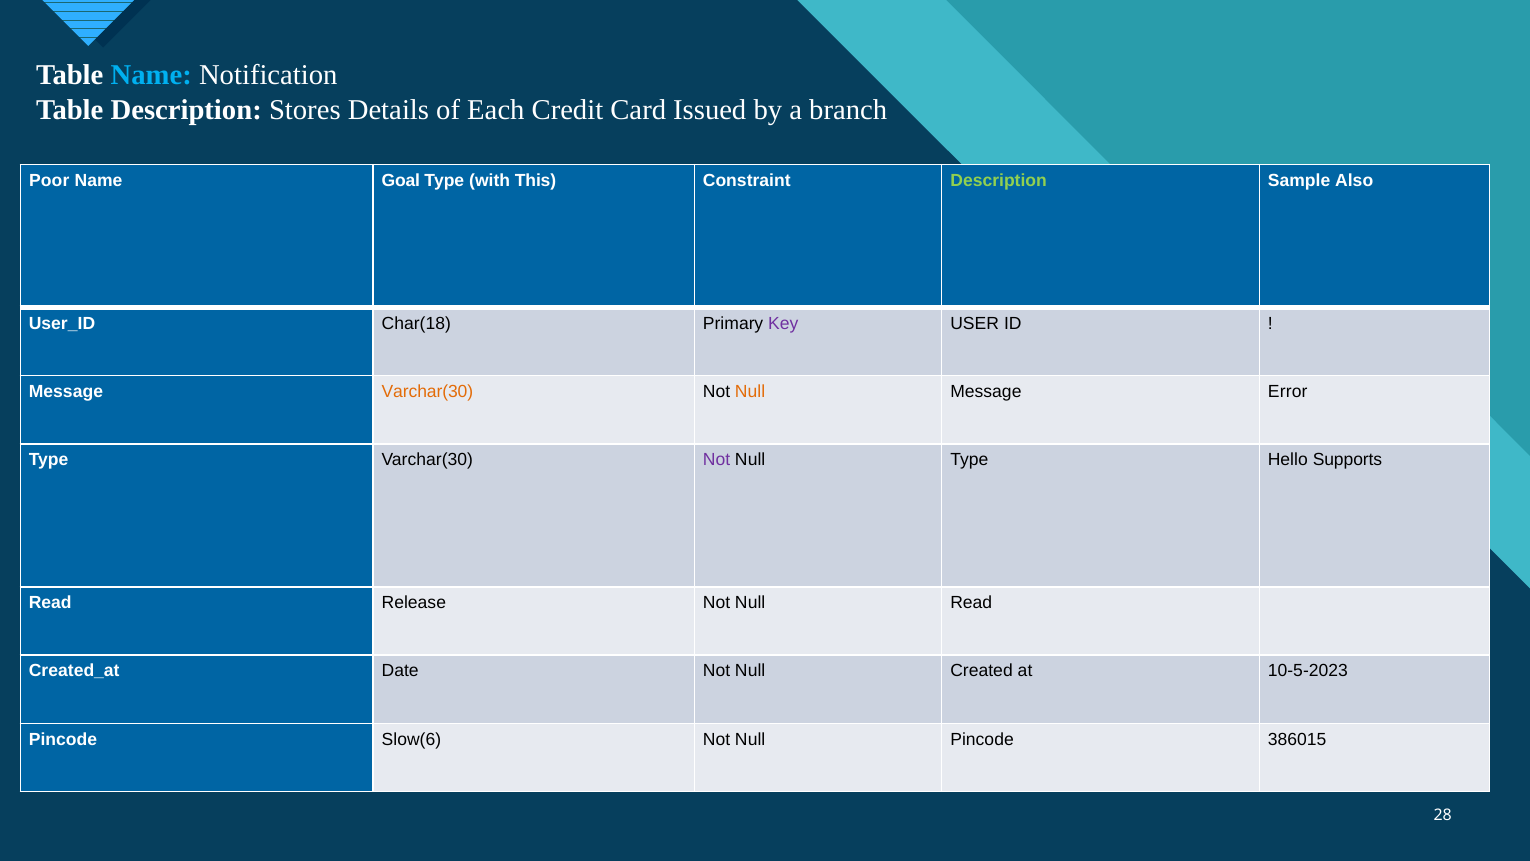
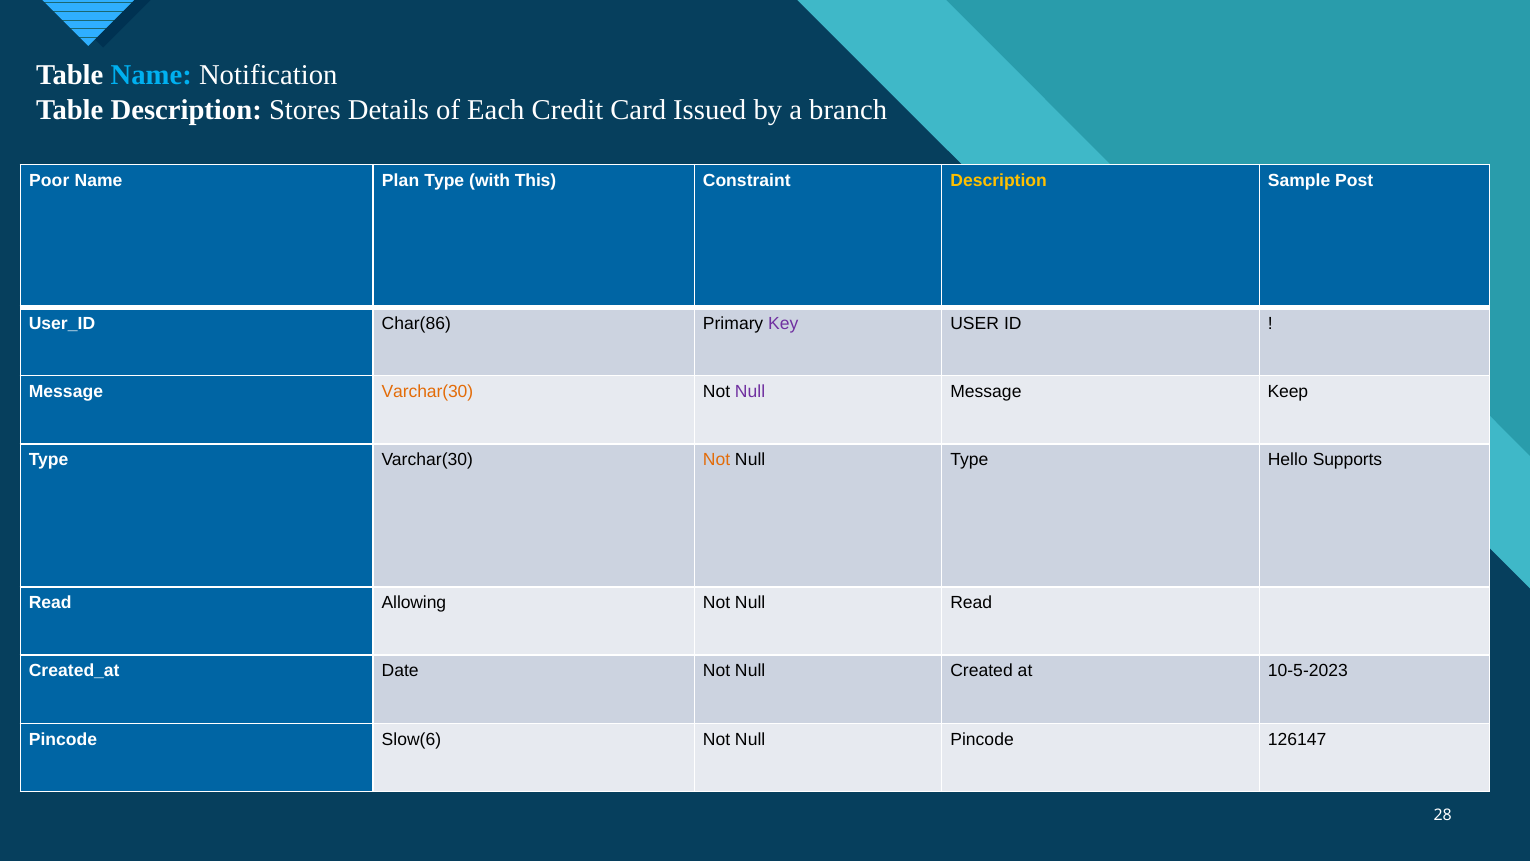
Goal: Goal -> Plan
Description at (999, 180) colour: light green -> yellow
Also: Also -> Post
Char(18: Char(18 -> Char(86
Null at (750, 392) colour: orange -> purple
Error: Error -> Keep
Not at (717, 460) colour: purple -> orange
Release: Release -> Allowing
386015: 386015 -> 126147
